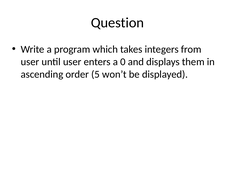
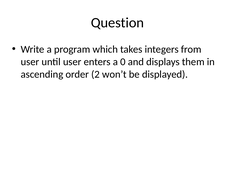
5: 5 -> 2
